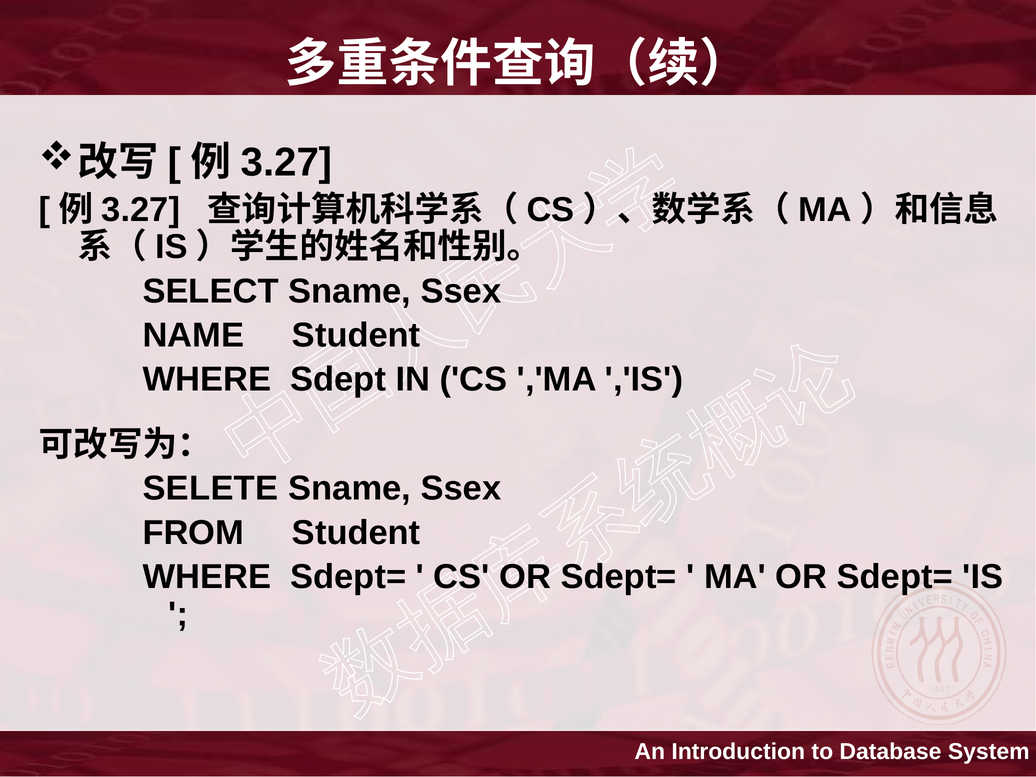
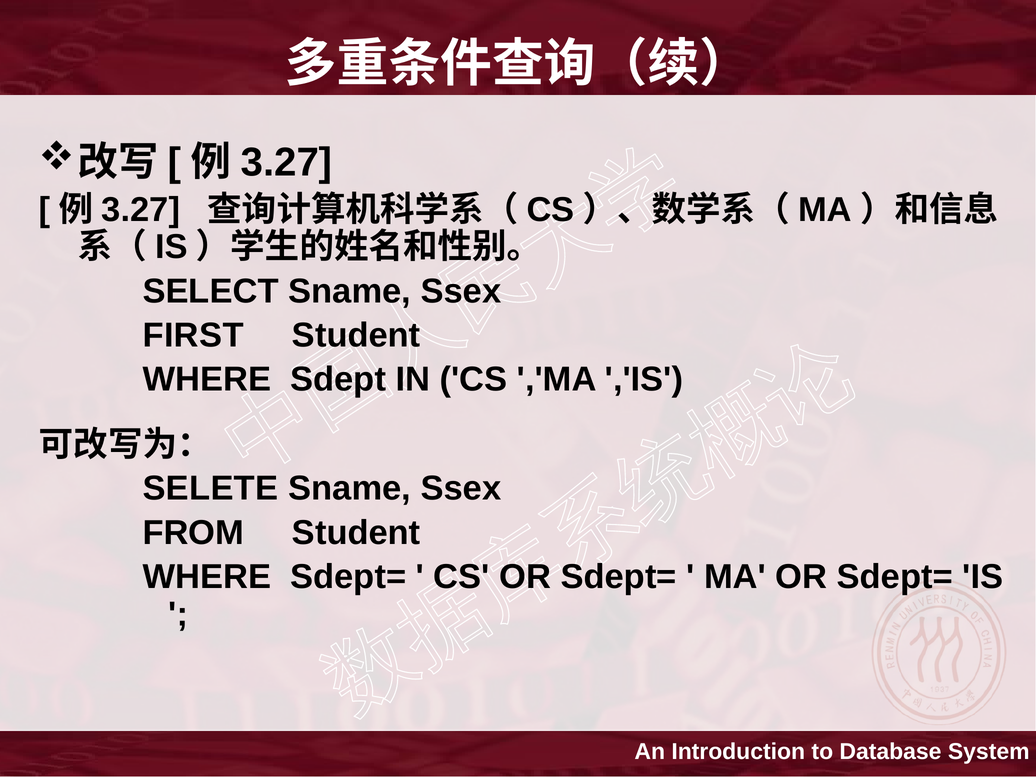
NAME: NAME -> FIRST
